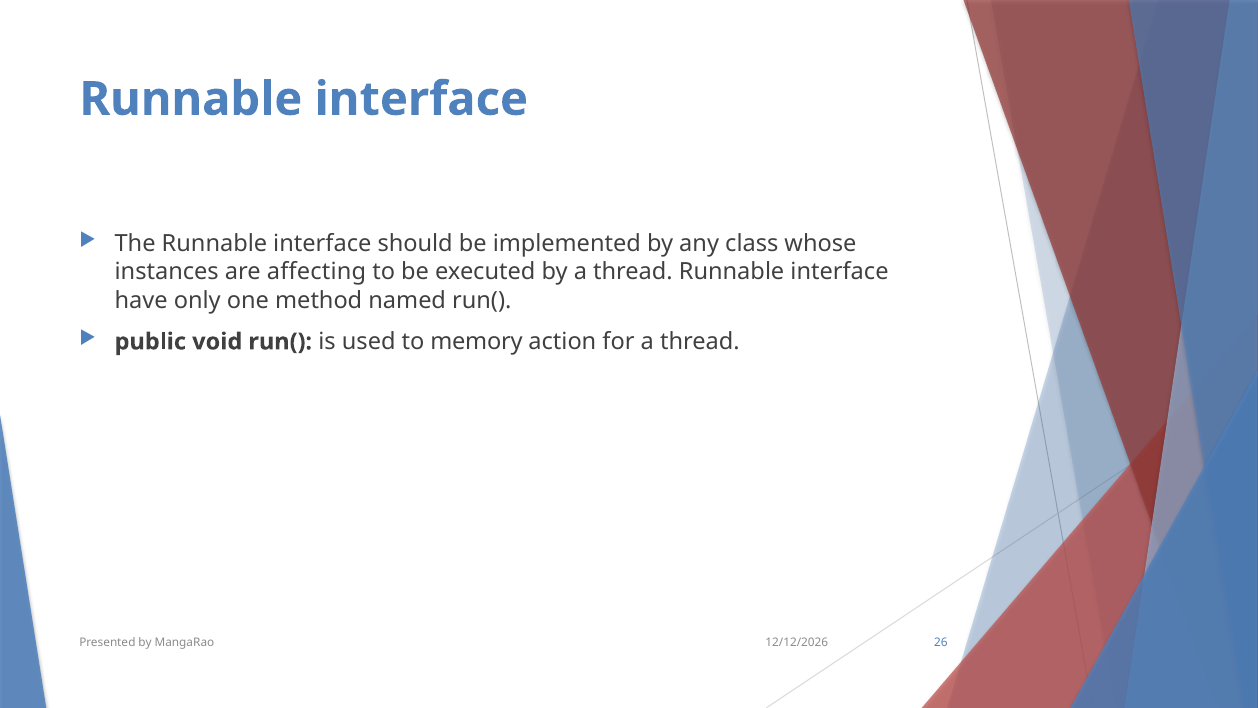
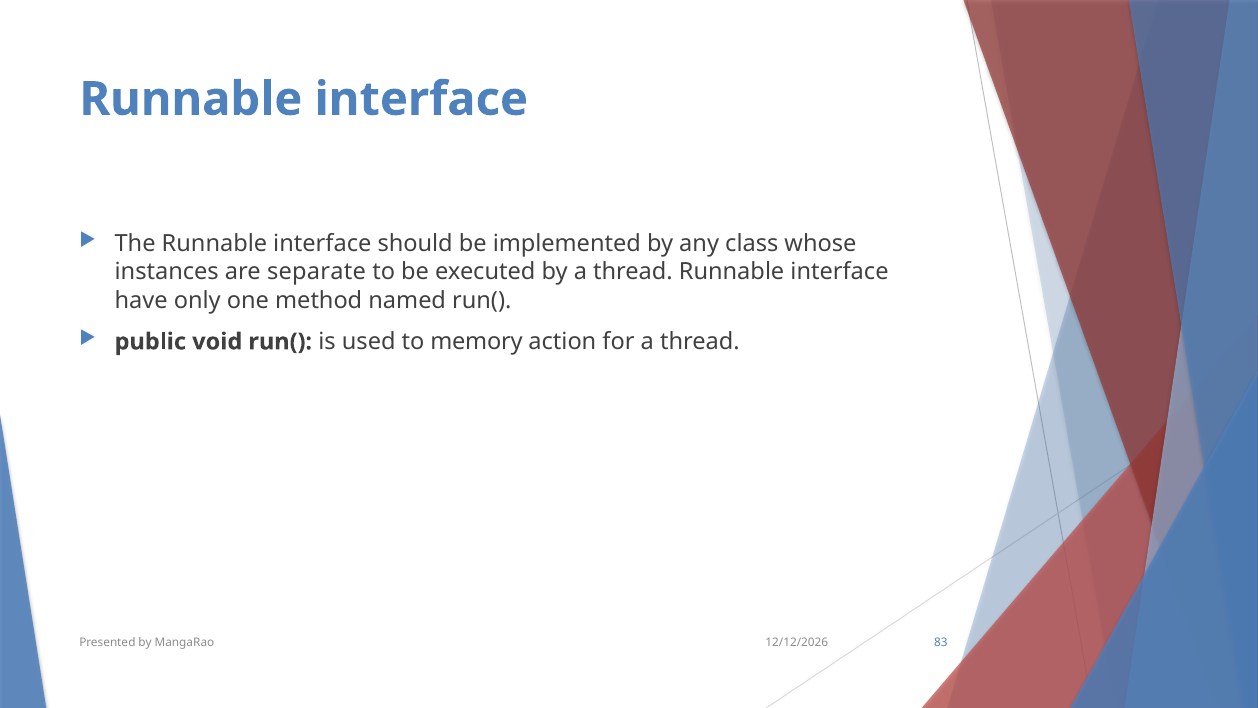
affecting: affecting -> separate
26: 26 -> 83
